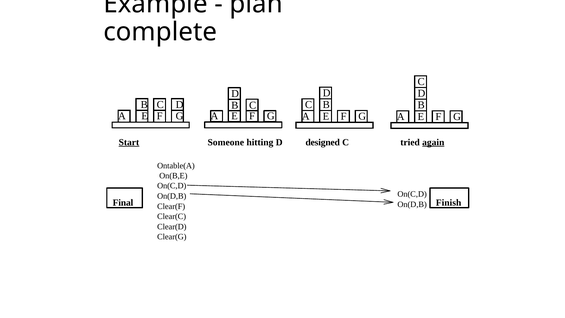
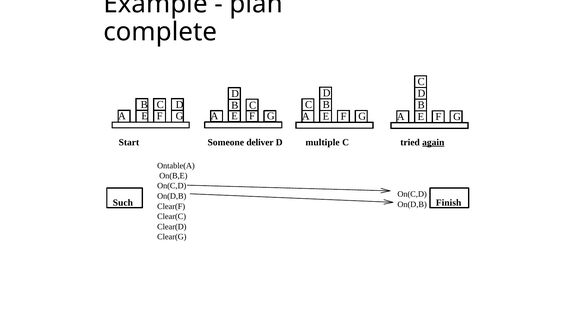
Start underline: present -> none
hitting: hitting -> deliver
designed: designed -> multiple
Final: Final -> Such
